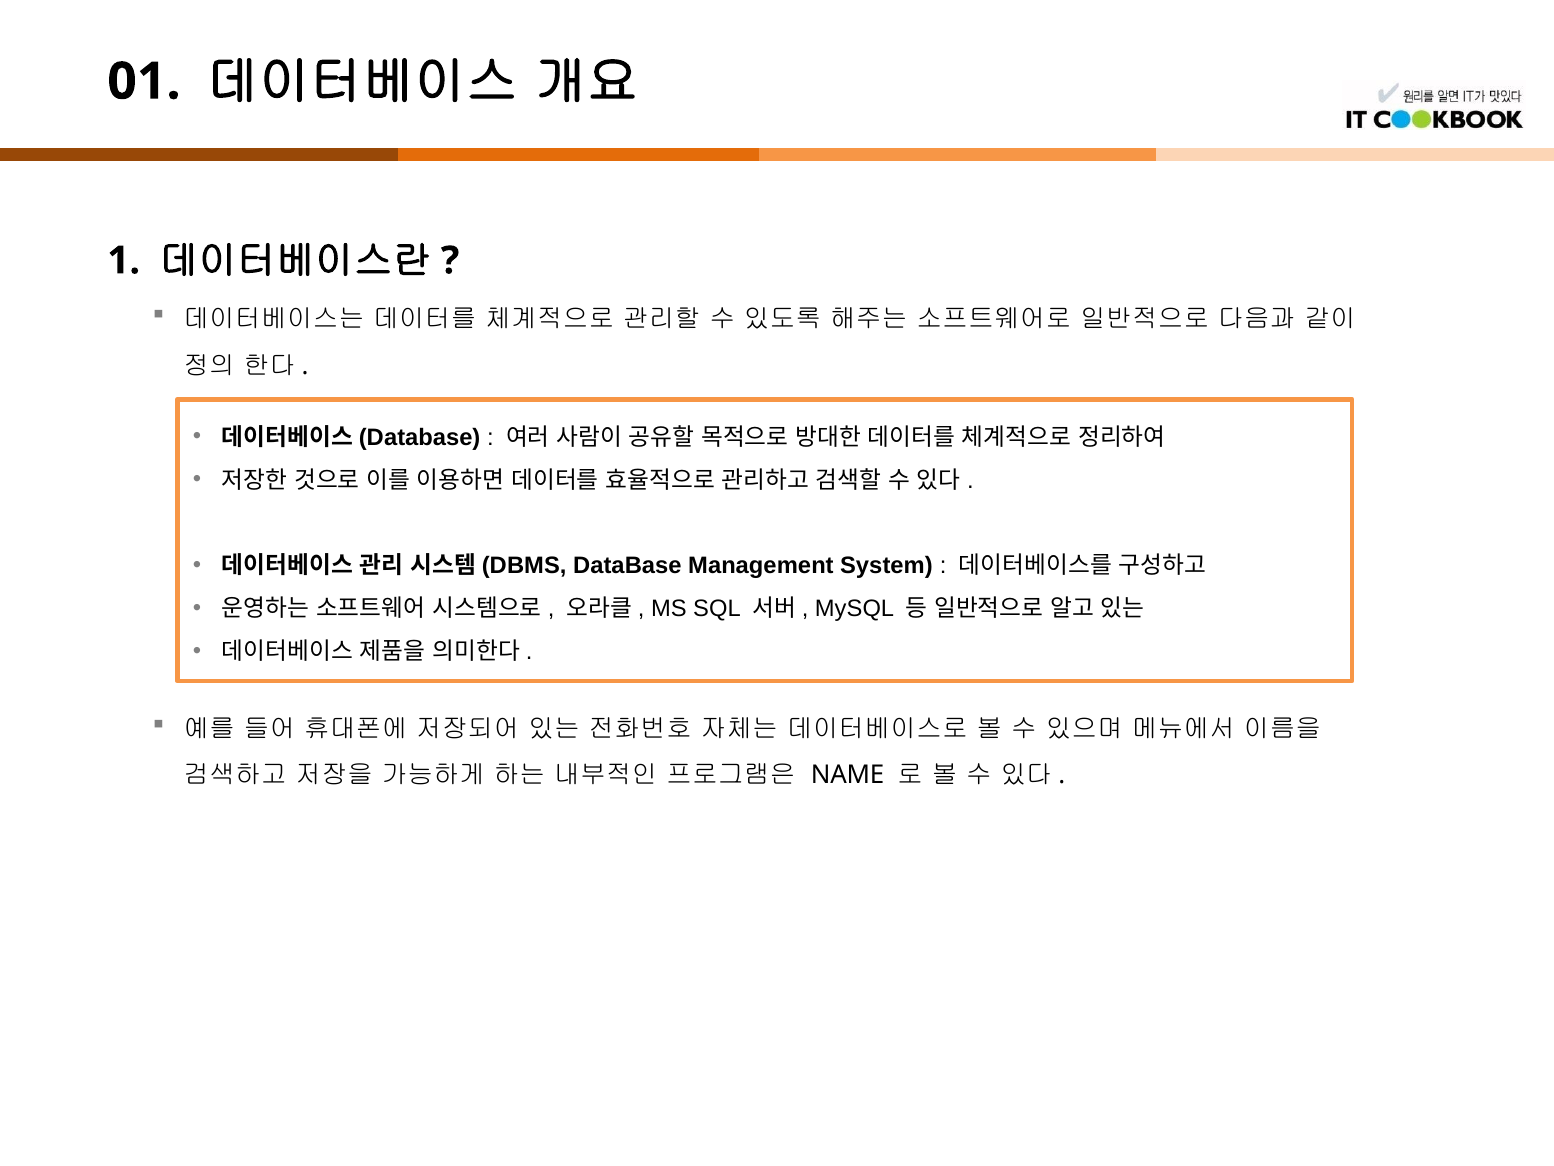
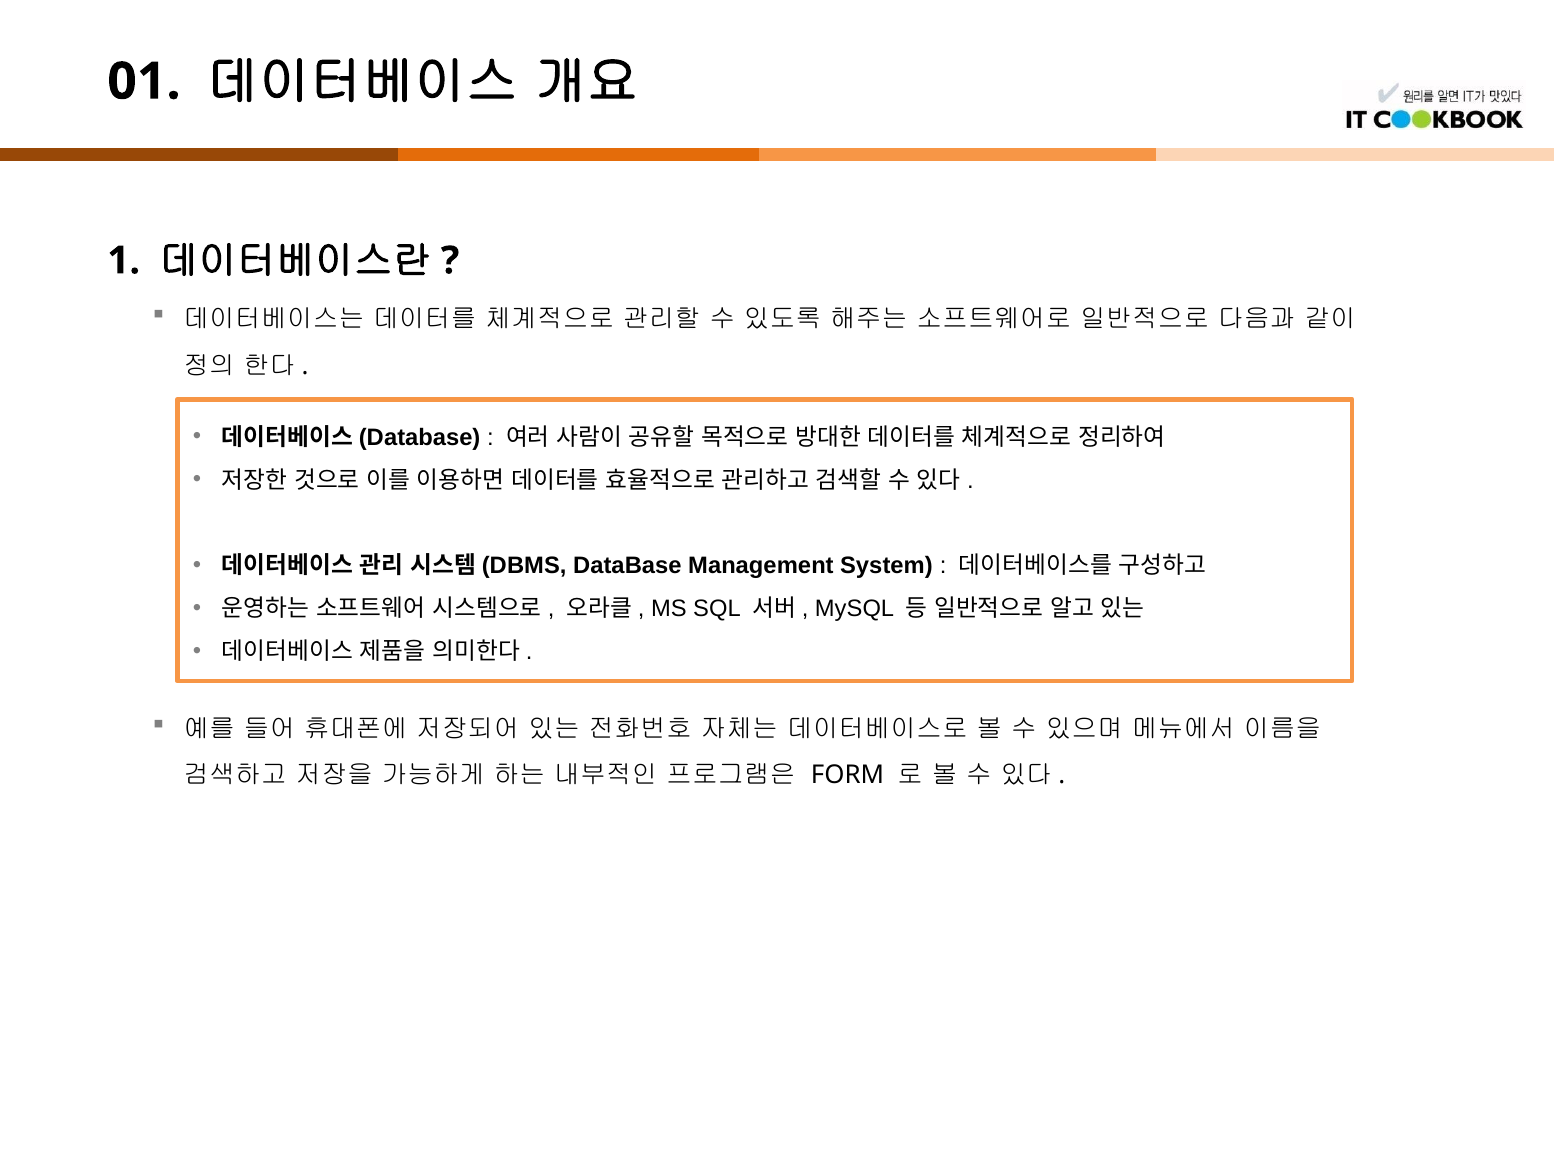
NAME: NAME -> FORM
